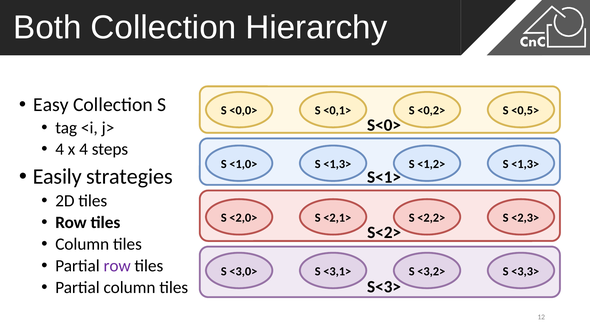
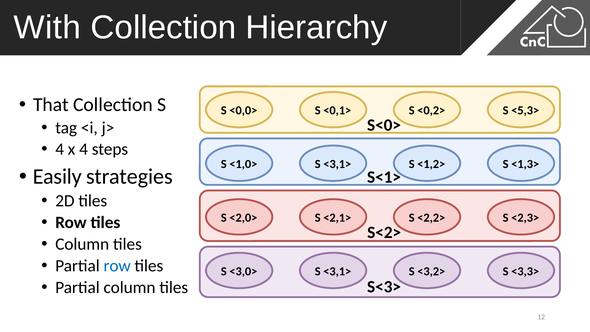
Both: Both -> With
Easy: Easy -> That
<0,5>: <0,5> -> <5,3>
<1,0> S <1,3>: <1,3> -> <3,1>
row at (117, 266) colour: purple -> blue
